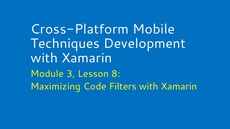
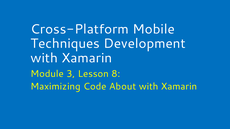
Filters: Filters -> About
